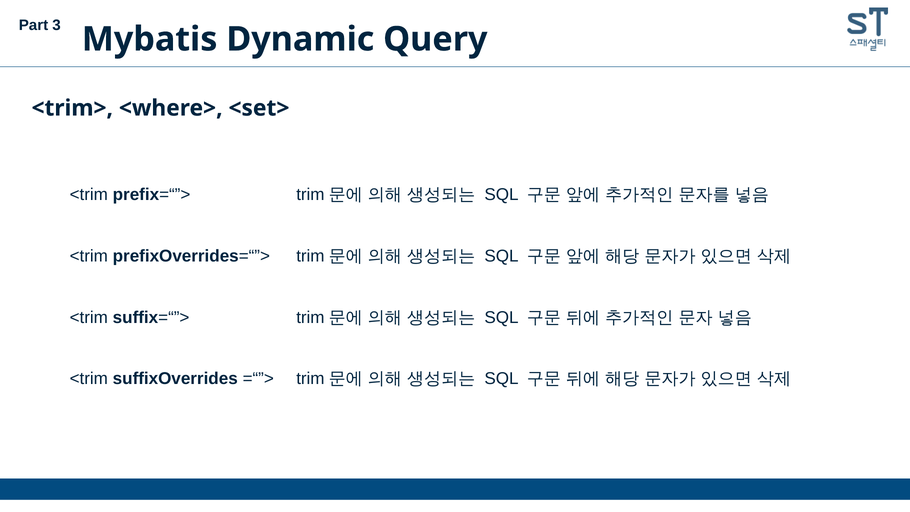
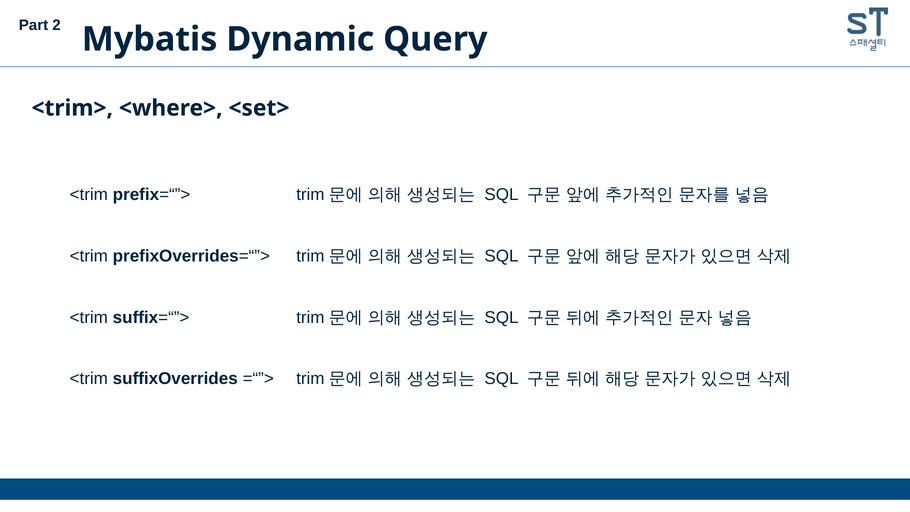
3: 3 -> 2
